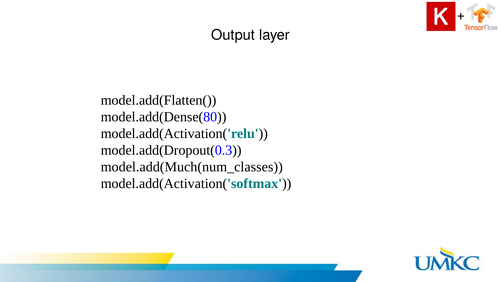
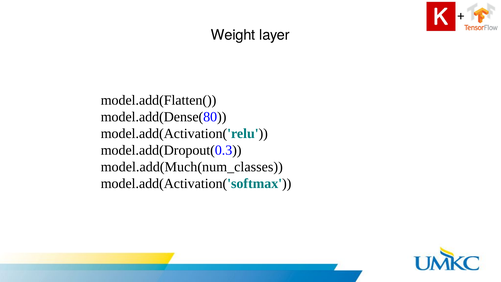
Output: Output -> Weight
